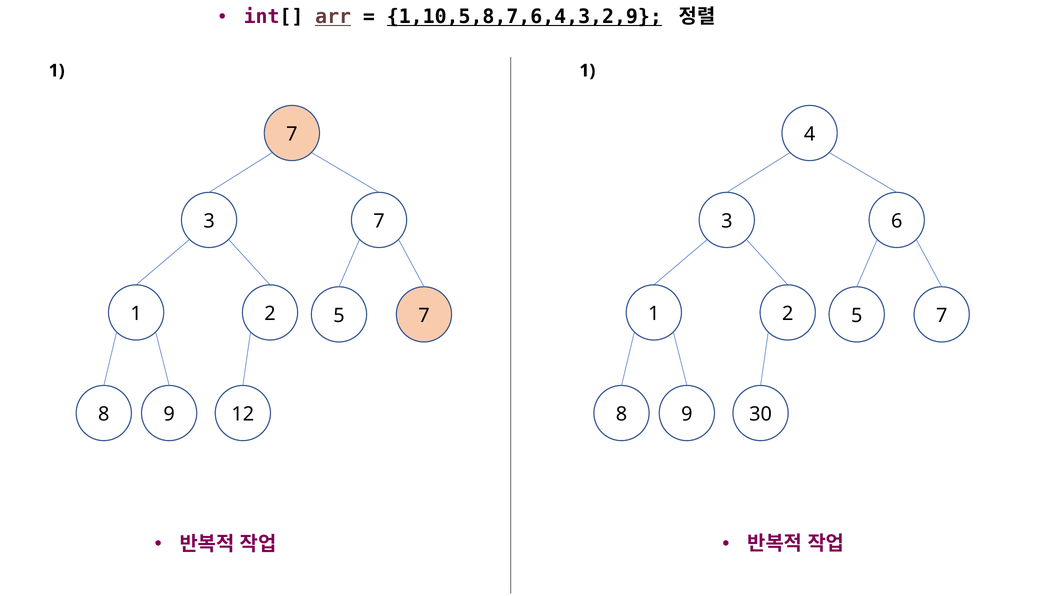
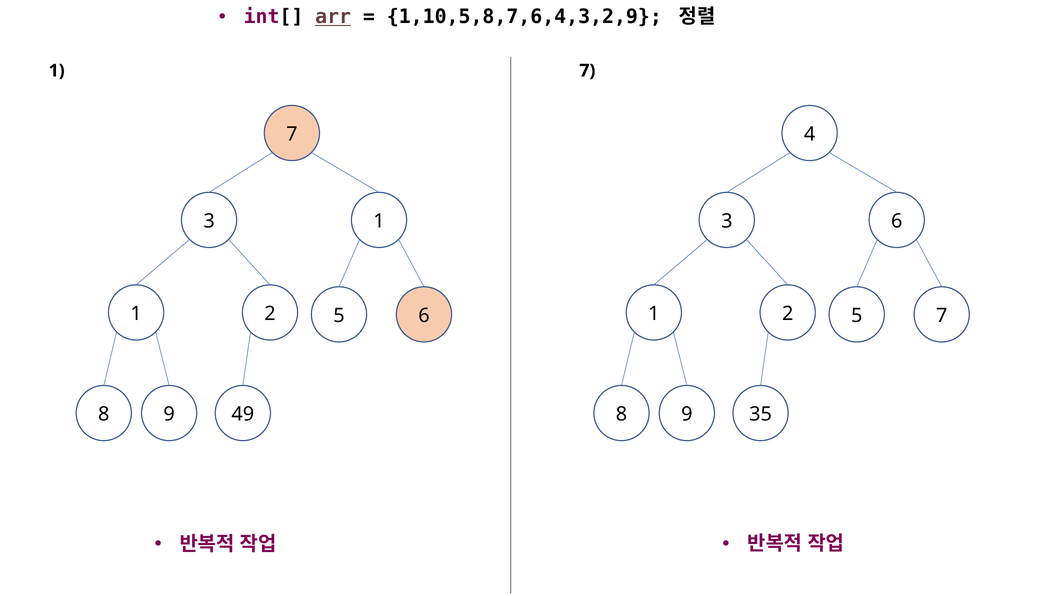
1,10,5,8,7,6,4,3,2,9 underline: present -> none
1 at (587, 71): 1 -> 7
3 7: 7 -> 1
7 at (424, 316): 7 -> 6
12: 12 -> 49
30: 30 -> 35
